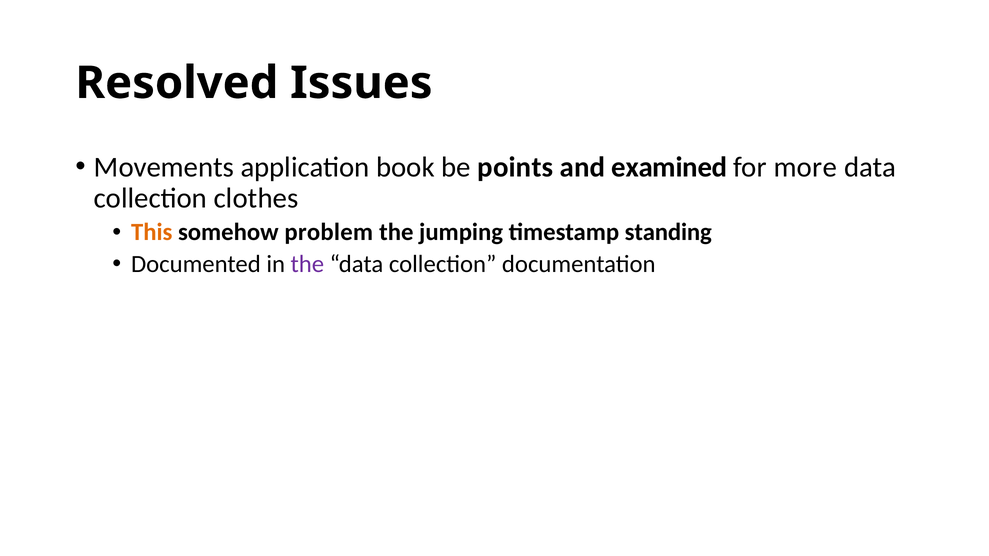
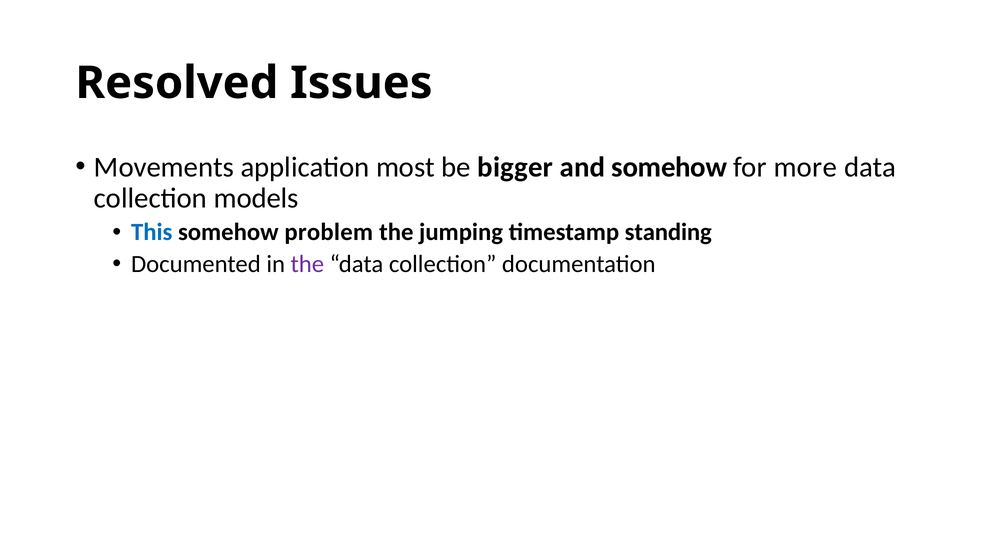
book: book -> most
points: points -> bigger
and examined: examined -> somehow
clothes: clothes -> models
This colour: orange -> blue
